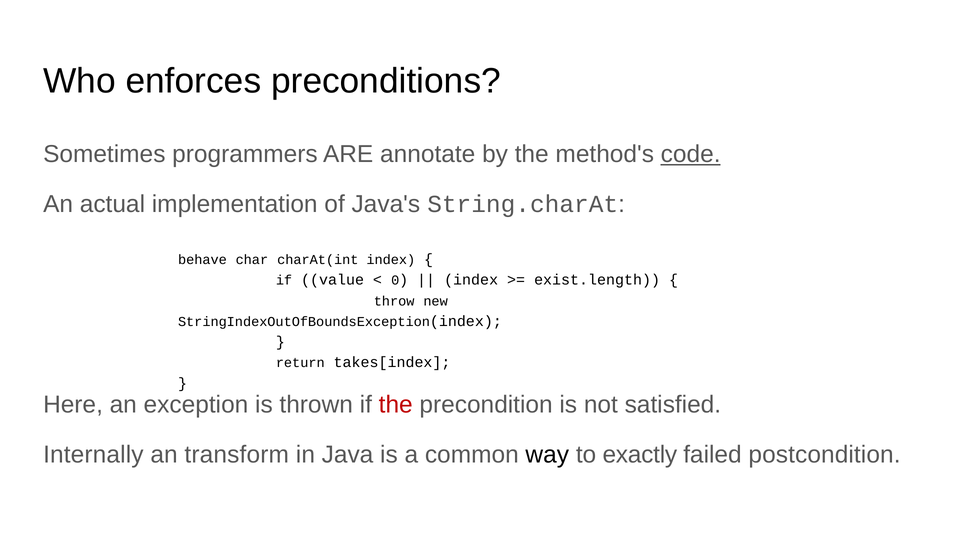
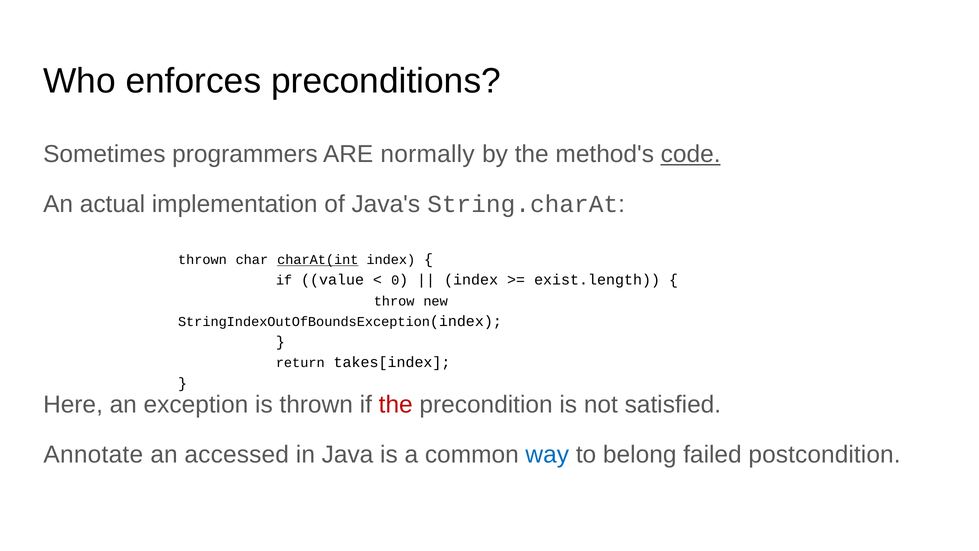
annotate: annotate -> normally
behave at (202, 260): behave -> thrown
charAt(int underline: none -> present
Internally: Internally -> Annotate
transform: transform -> accessed
way colour: black -> blue
exactly: exactly -> belong
